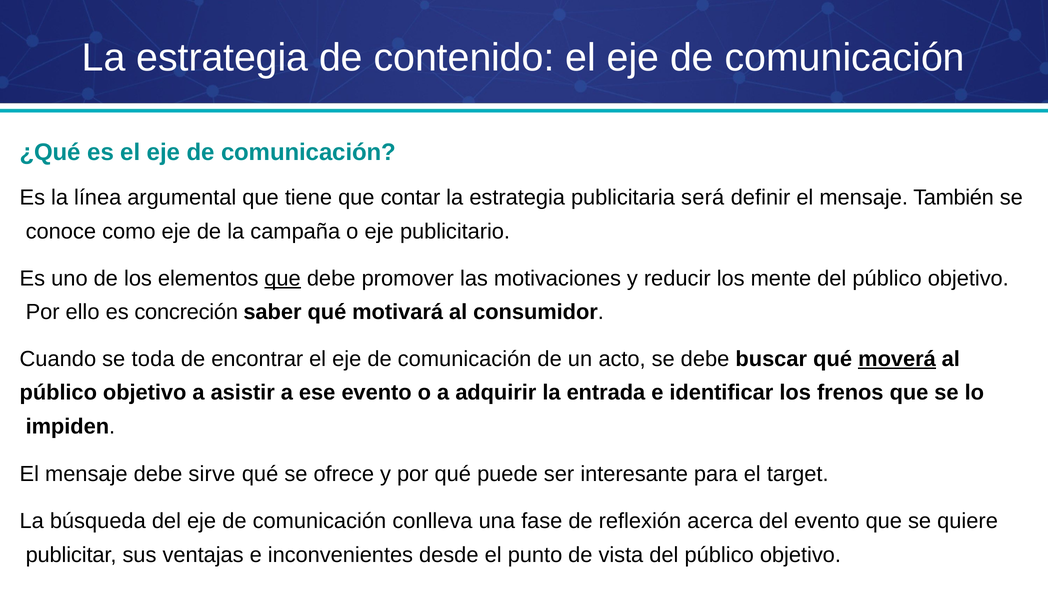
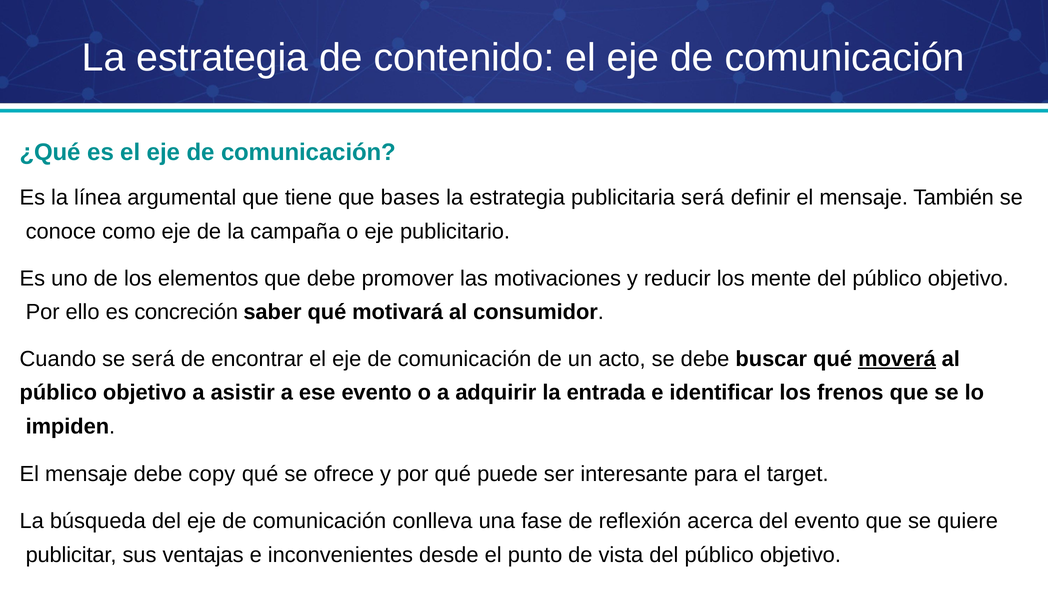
contar: contar -> bases
que at (283, 279) underline: present -> none
se toda: toda -> será
sirve: sirve -> copy
